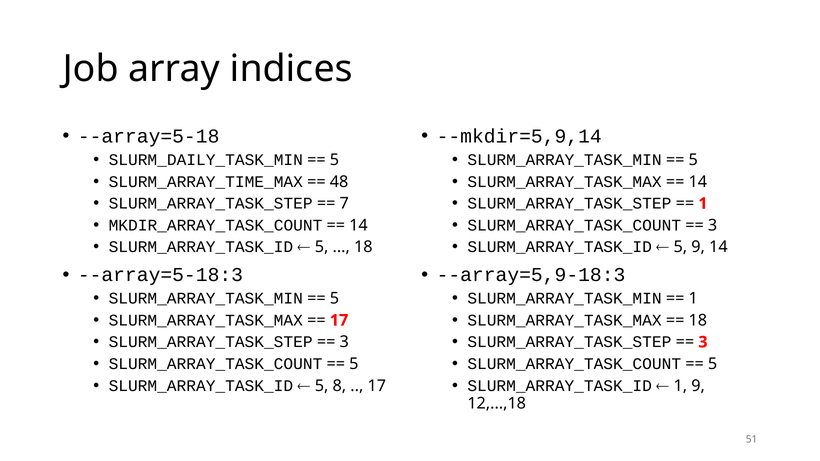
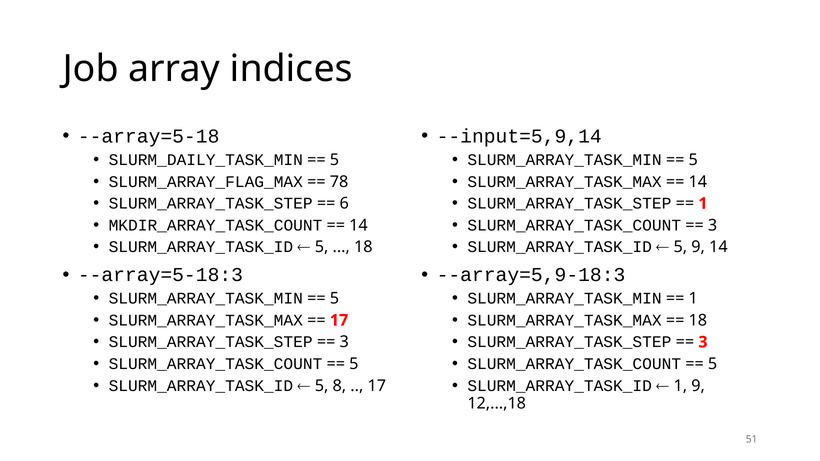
--mkdir=5,9,14: --mkdir=5,9,14 -> --input=5,9,14
SLURM_ARRAY_TIME_MAX: SLURM_ARRAY_TIME_MAX -> SLURM_ARRAY_FLAG_MAX
48: 48 -> 78
7: 7 -> 6
